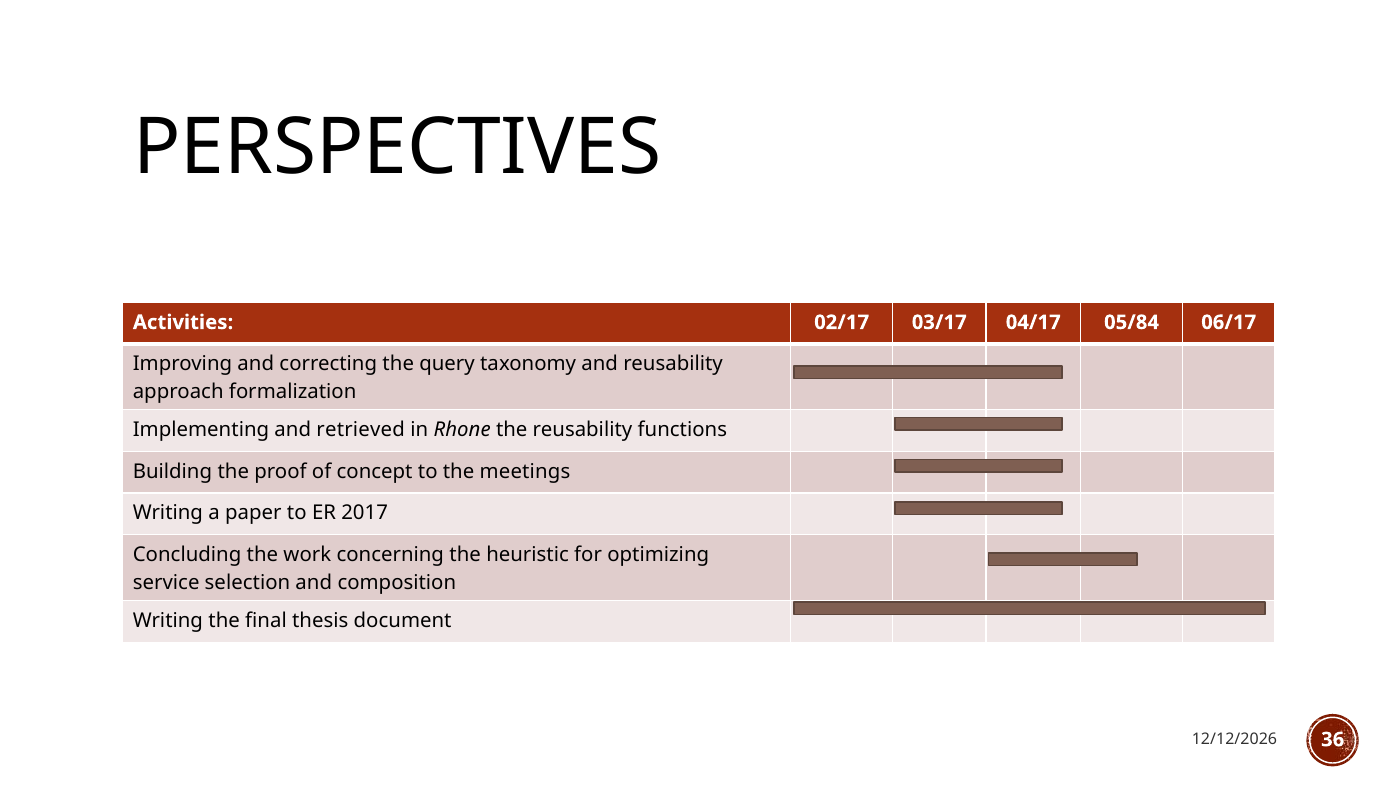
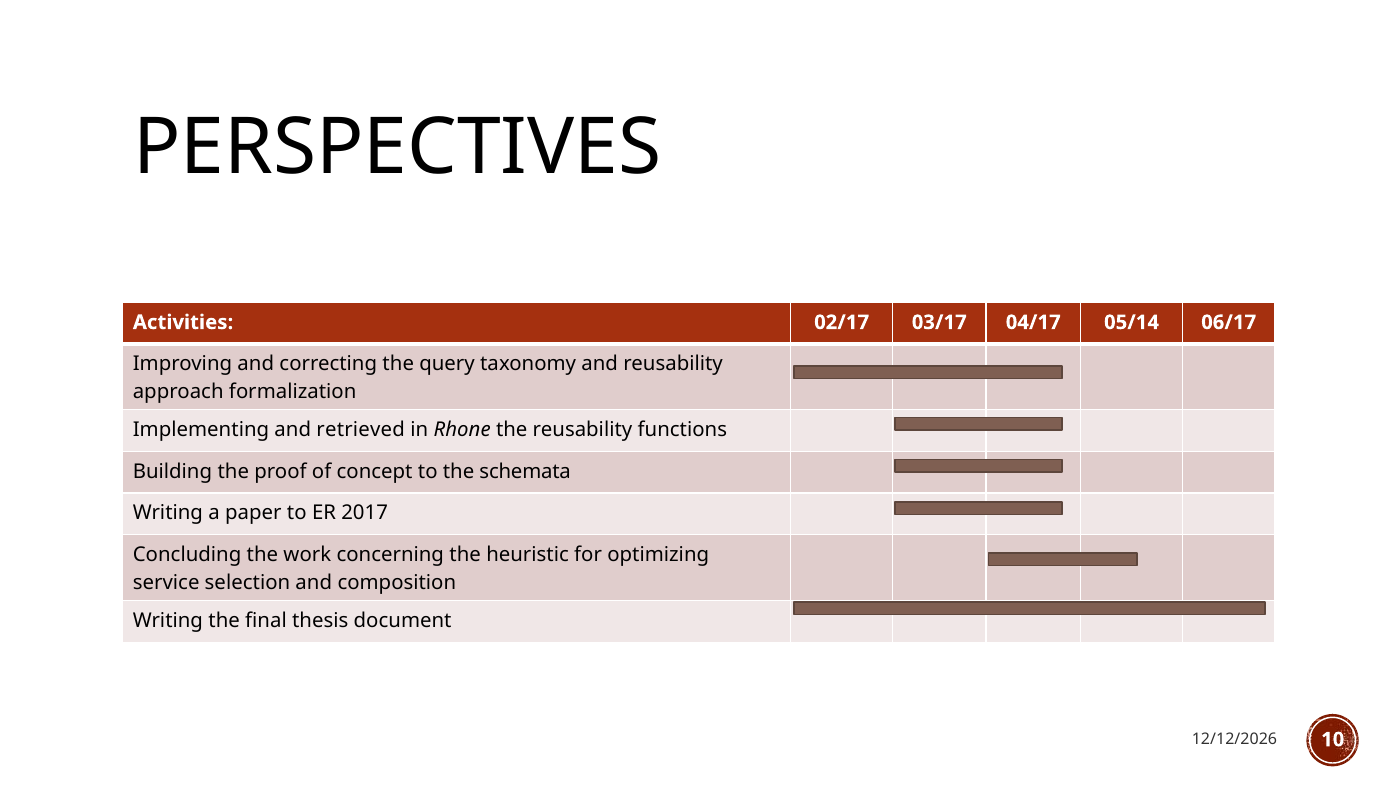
05/84: 05/84 -> 05/14
meetings: meetings -> schemata
36: 36 -> 10
